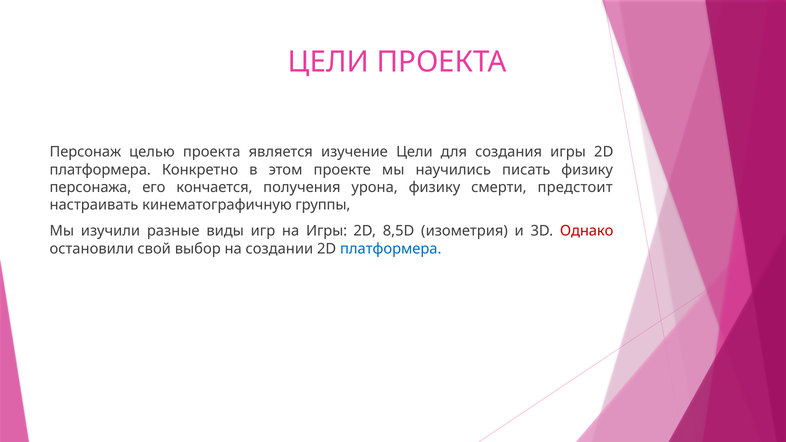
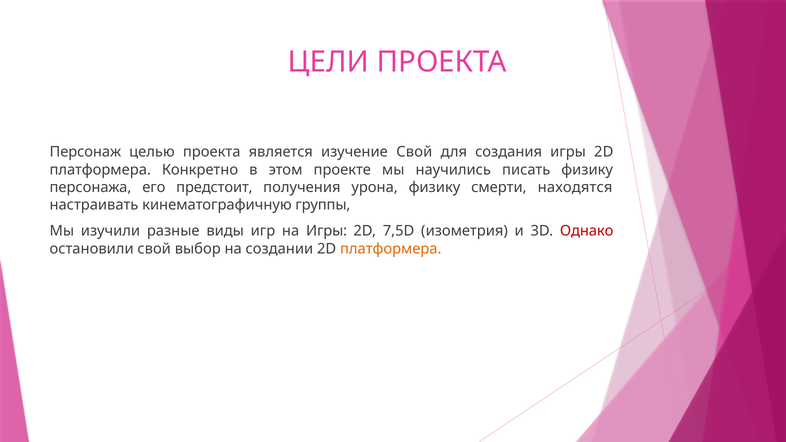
изучение Цели: Цели -> Свой
кончается: кончается -> предстоит
предстоит: предстоит -> находятся
8,5D: 8,5D -> 7,5D
платформера at (391, 249) colour: blue -> orange
